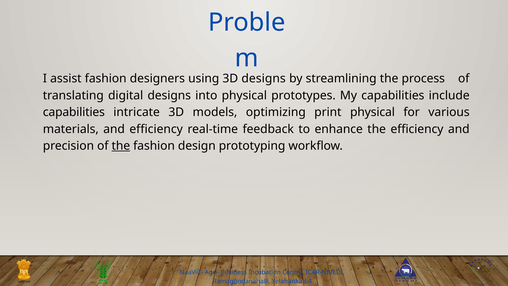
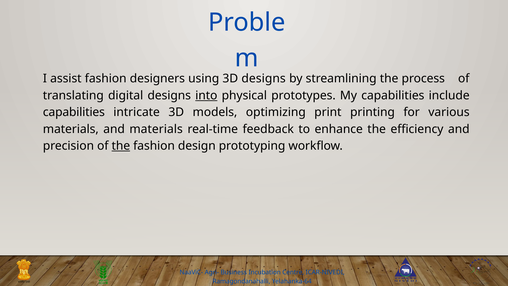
into underline: none -> present
print physical: physical -> printing
and efficiency: efficiency -> materials
